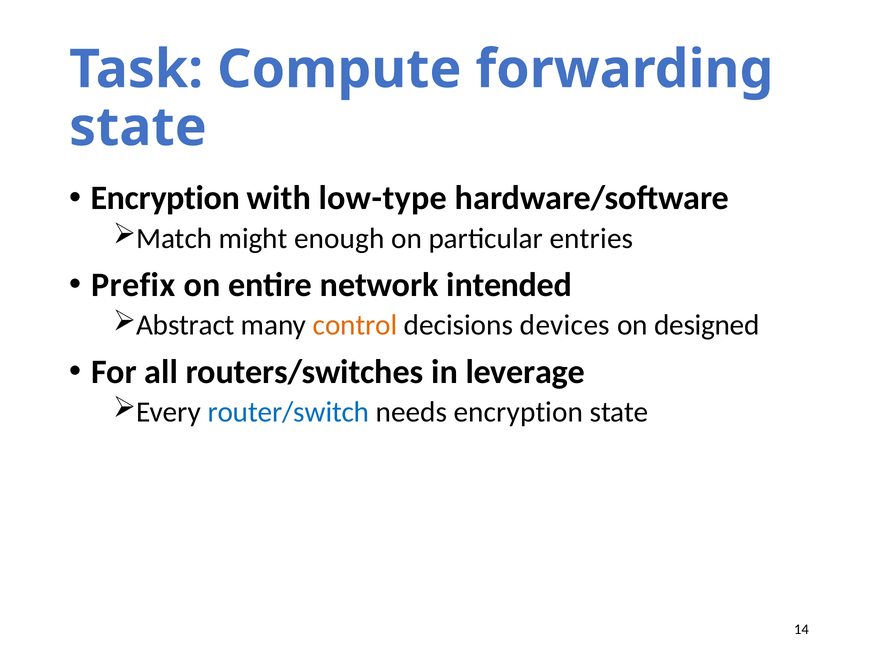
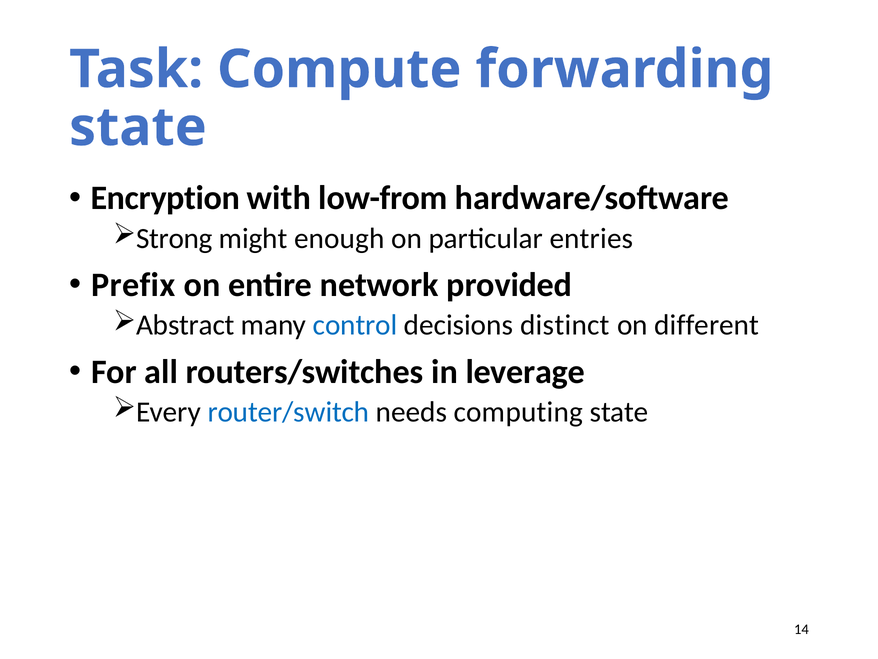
low-type: low-type -> low-from
Match: Match -> Strong
intended: intended -> provided
control colour: orange -> blue
devices: devices -> distinct
designed: designed -> different
needs encryption: encryption -> computing
